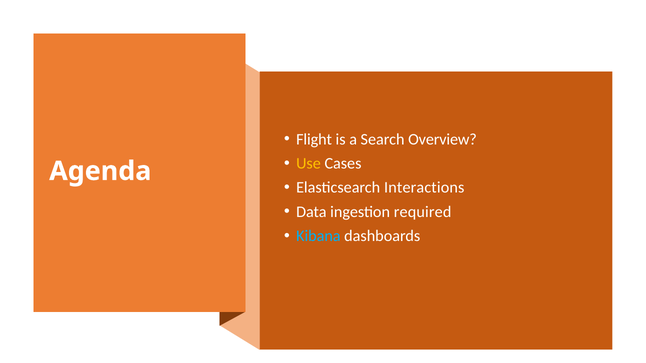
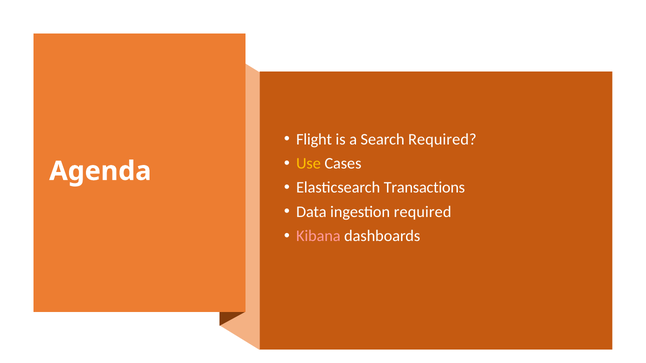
Search Overview: Overview -> Required
Interactions: Interactions -> Transactions
Kibana colour: light blue -> pink
